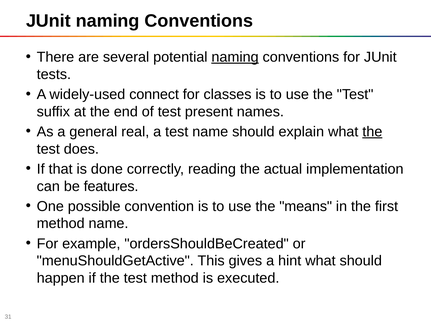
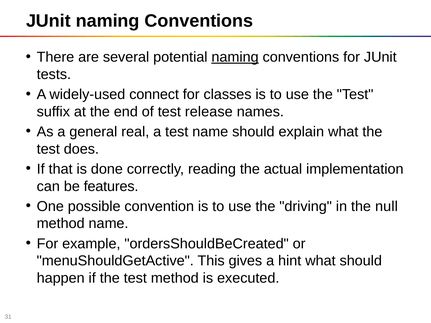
present: present -> release
the at (372, 132) underline: present -> none
means: means -> driving
first: first -> null
